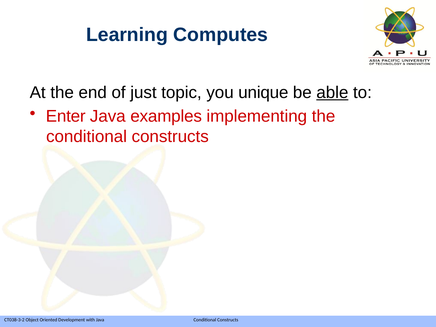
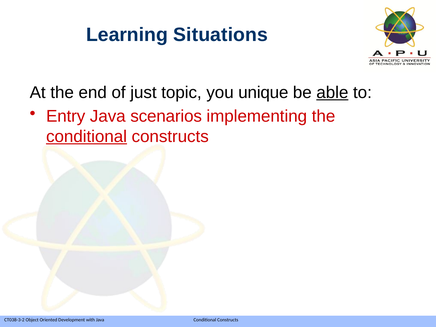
Computes: Computes -> Situations
Enter: Enter -> Entry
examples: examples -> scenarios
conditional at (87, 137) underline: none -> present
